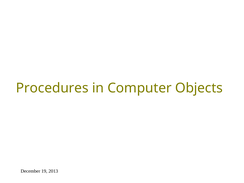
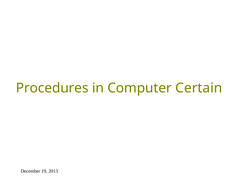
Objects: Objects -> Certain
